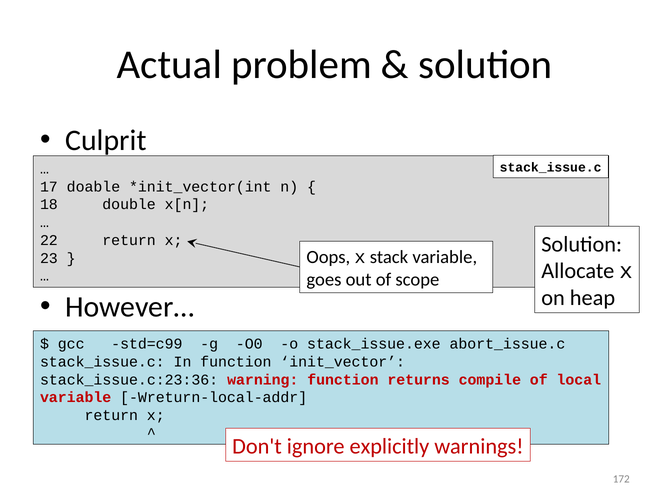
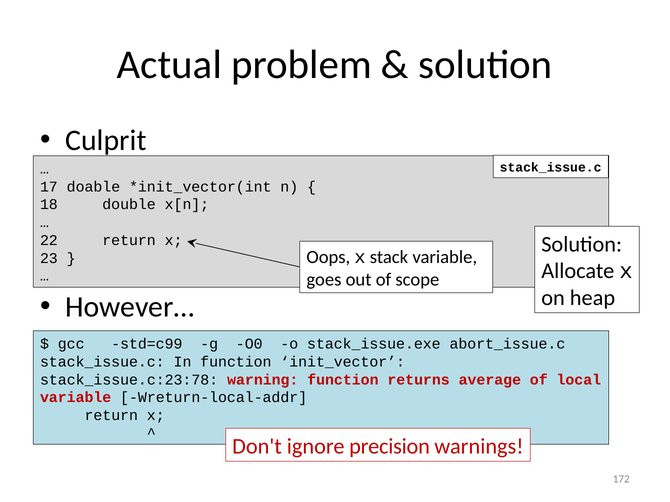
stack_issue.c:23:36: stack_issue.c:23:36 -> stack_issue.c:23:78
compile: compile -> average
explicitly: explicitly -> precision
